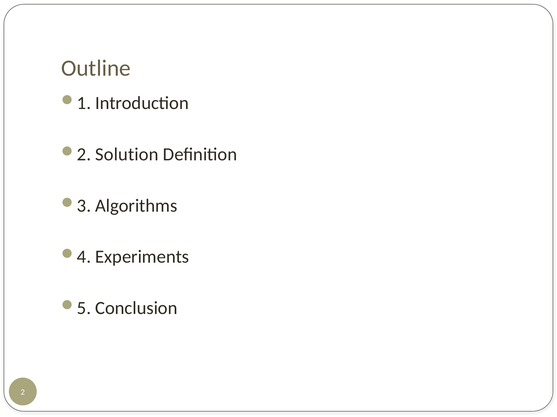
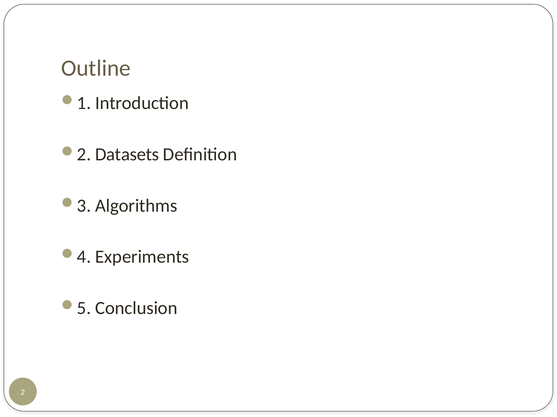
Solution: Solution -> Datasets
